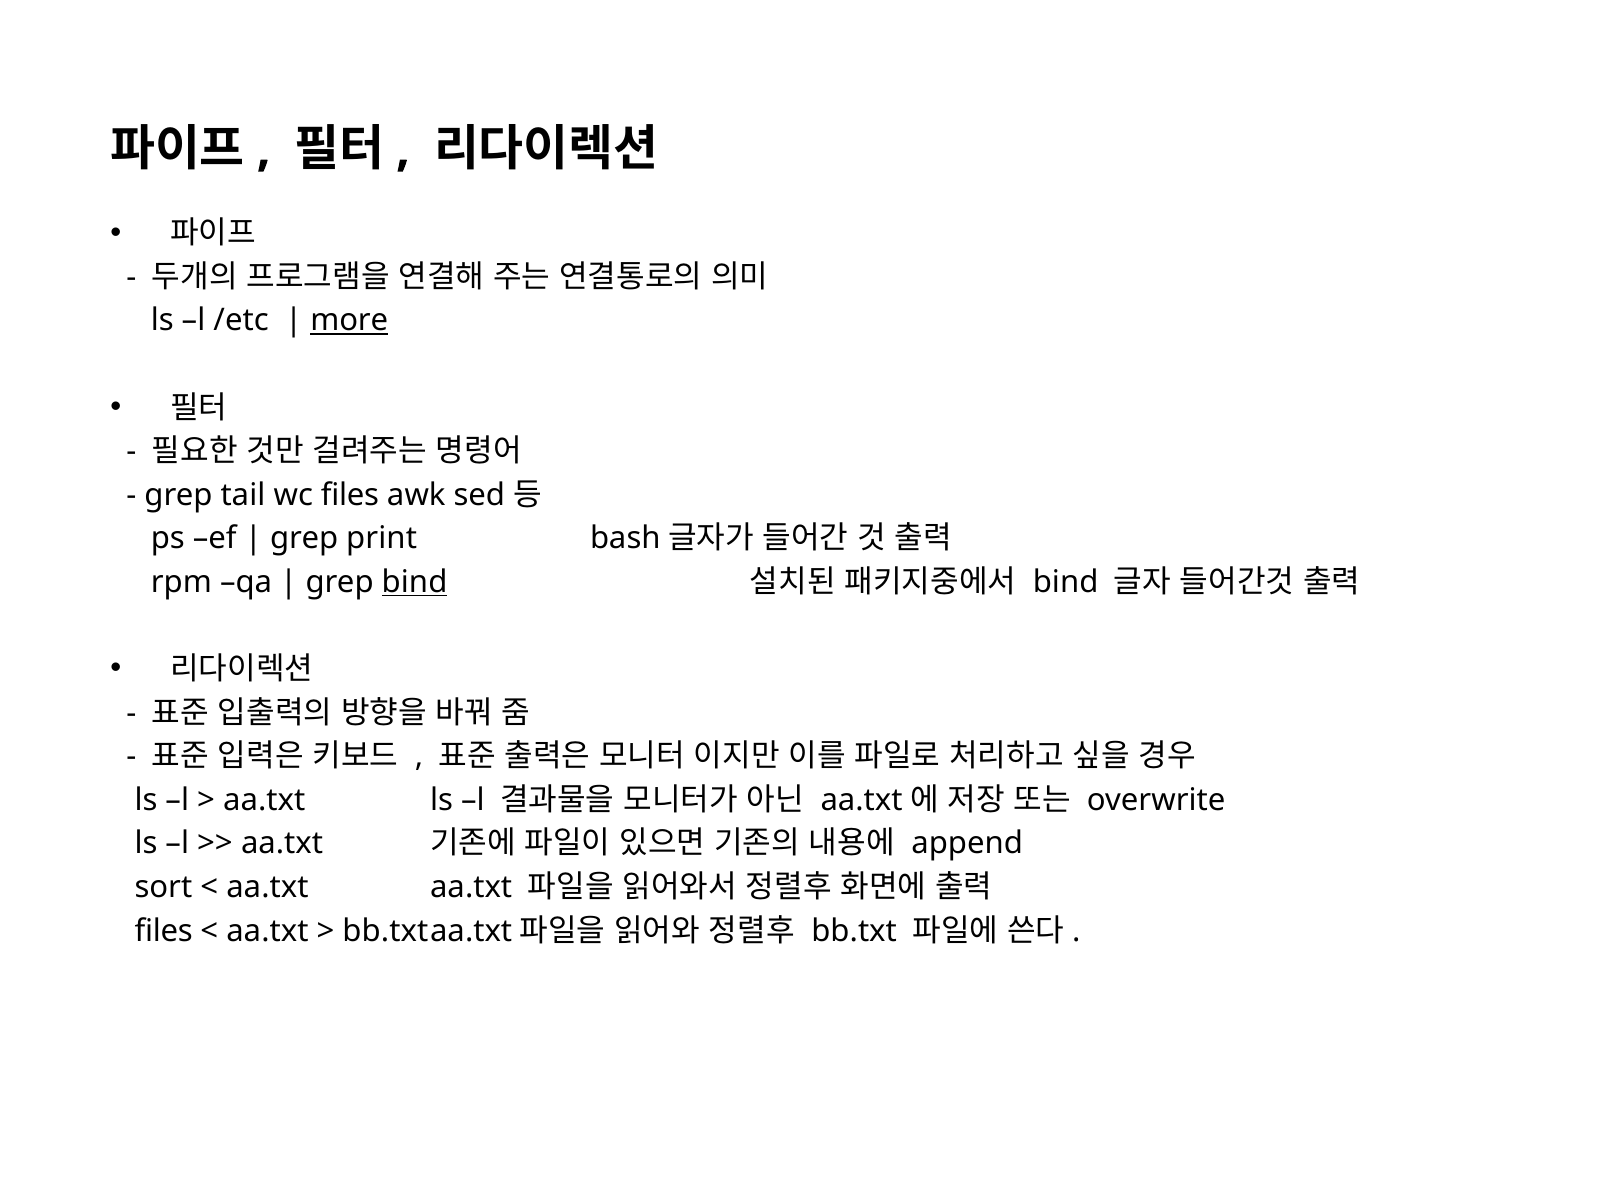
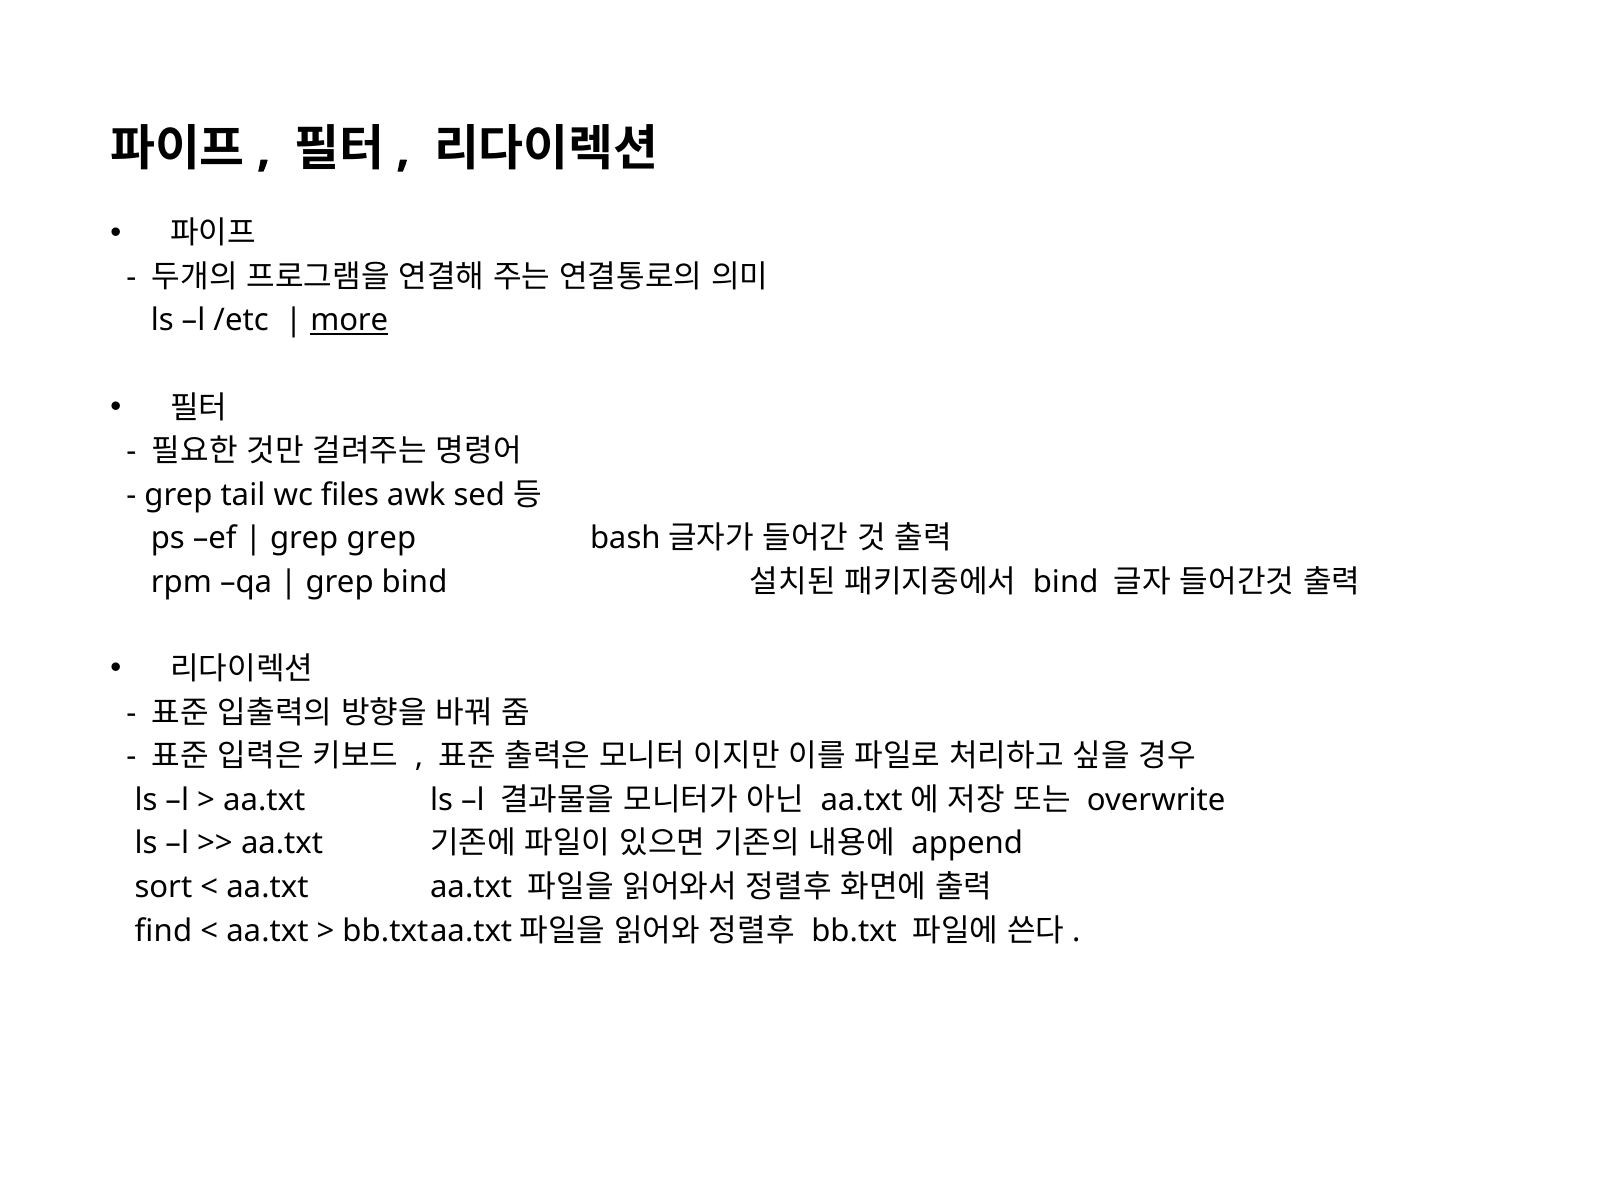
grep print: print -> grep
bind at (415, 582) underline: present -> none
files at (164, 930): files -> find
